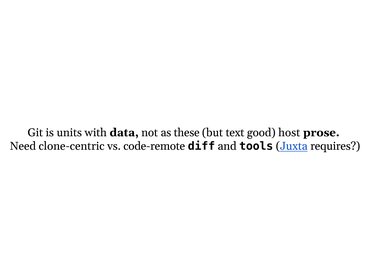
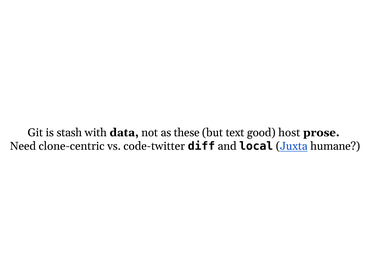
units: units -> stash
code-remote: code-remote -> code-twitter
tools: tools -> local
requires: requires -> humane
